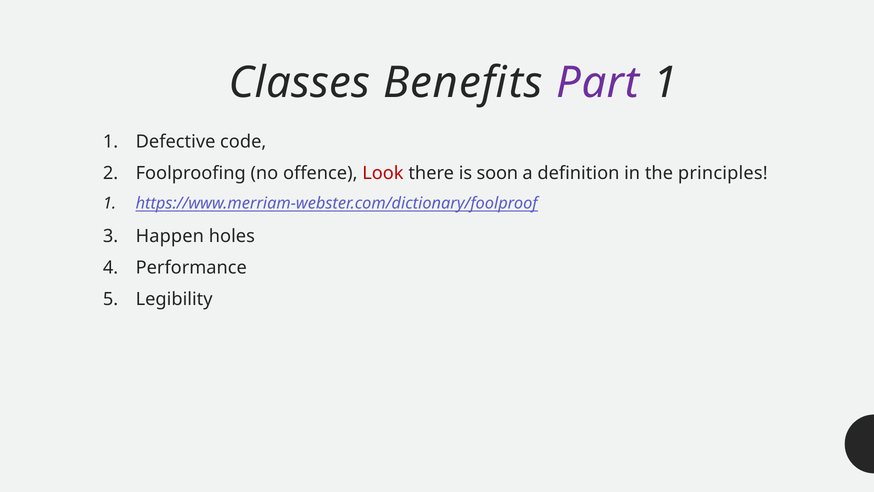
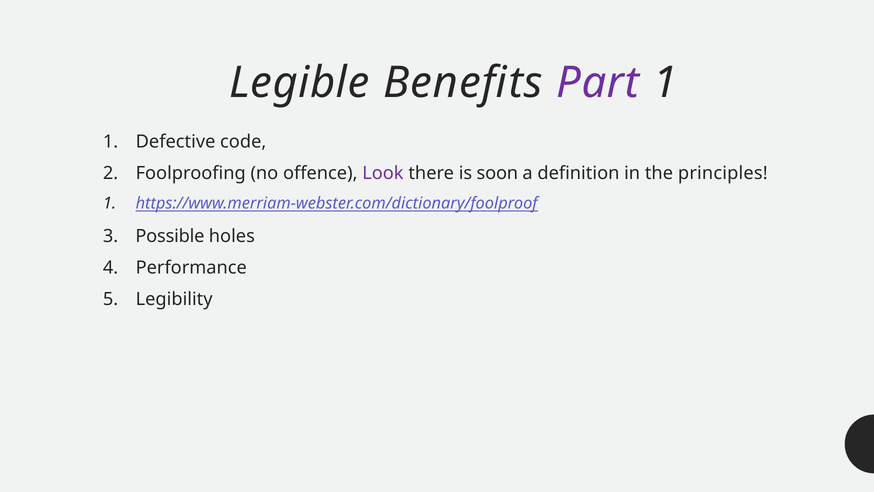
Classes: Classes -> Legible
Look colour: red -> purple
Happen: Happen -> Possible
